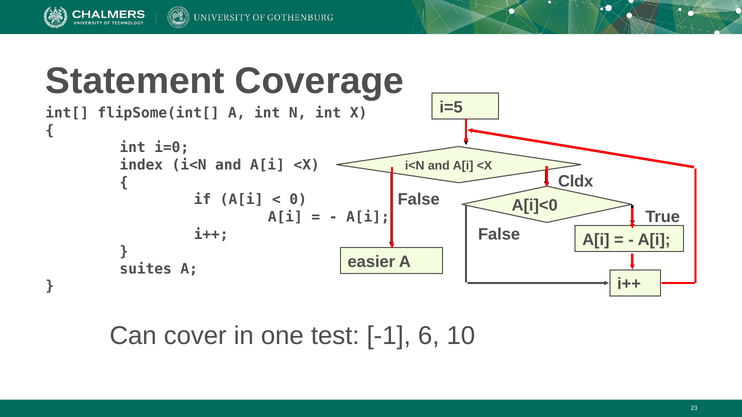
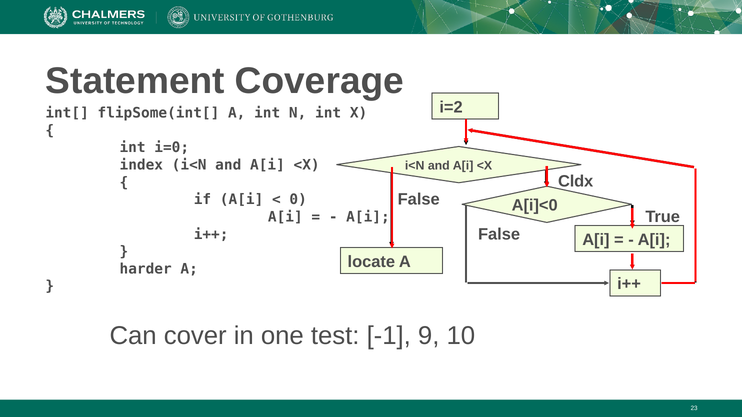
i=5: i=5 -> i=2
easier: easier -> locate
suites: suites -> harder
6: 6 -> 9
